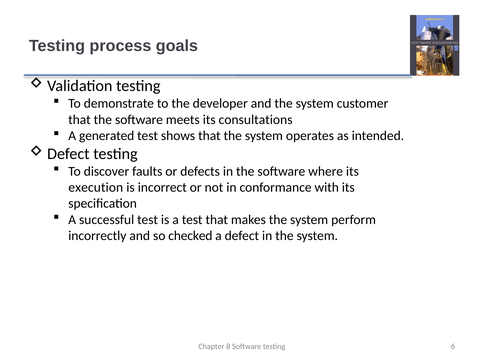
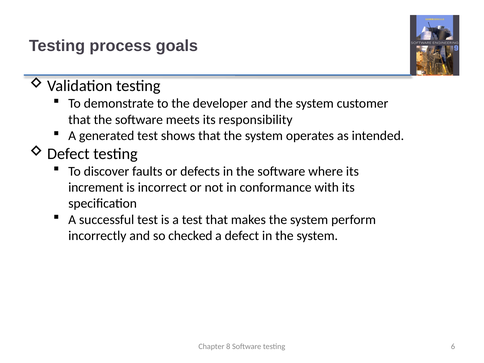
consultations: consultations -> responsibility
execution: execution -> increment
